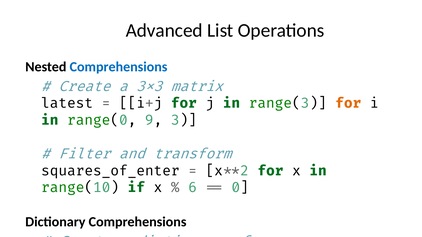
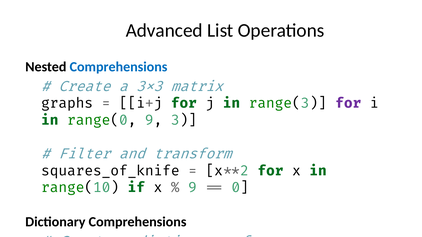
latest: latest -> graphs
for at (348, 103) colour: orange -> purple
squares_of_enter: squares_of_enter -> squares_of_knife
6 at (193, 188): 6 -> 9
